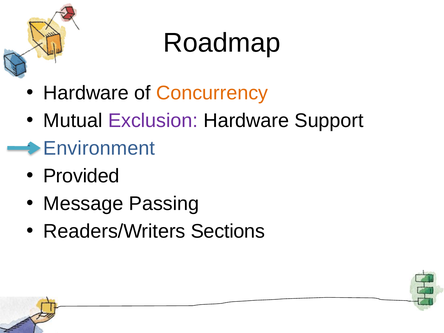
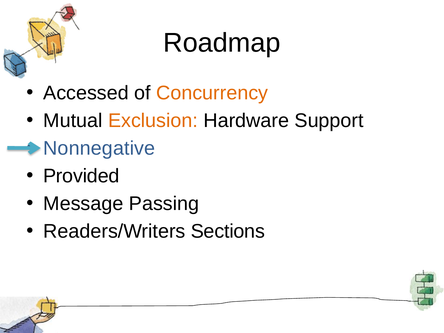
Hardware at (86, 93): Hardware -> Accessed
Exclusion colour: purple -> orange
Environment: Environment -> Nonnegative
